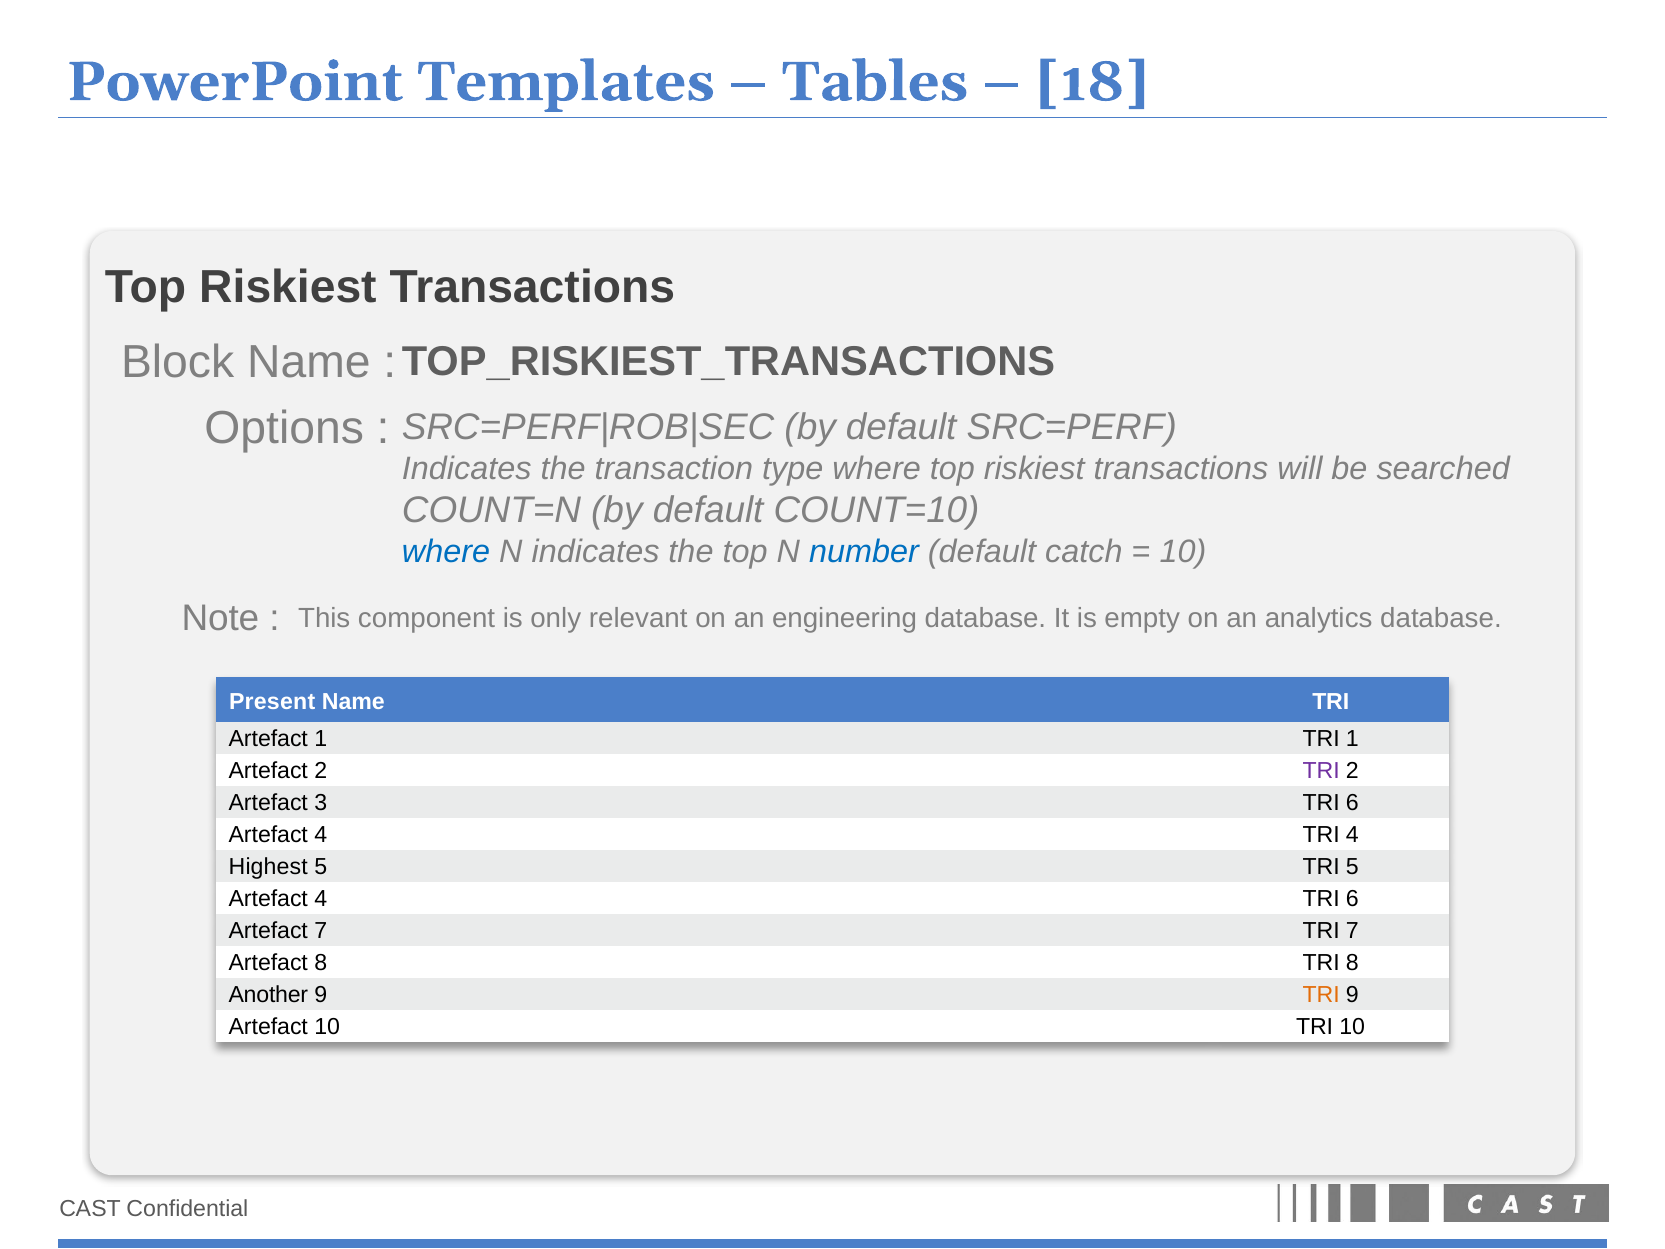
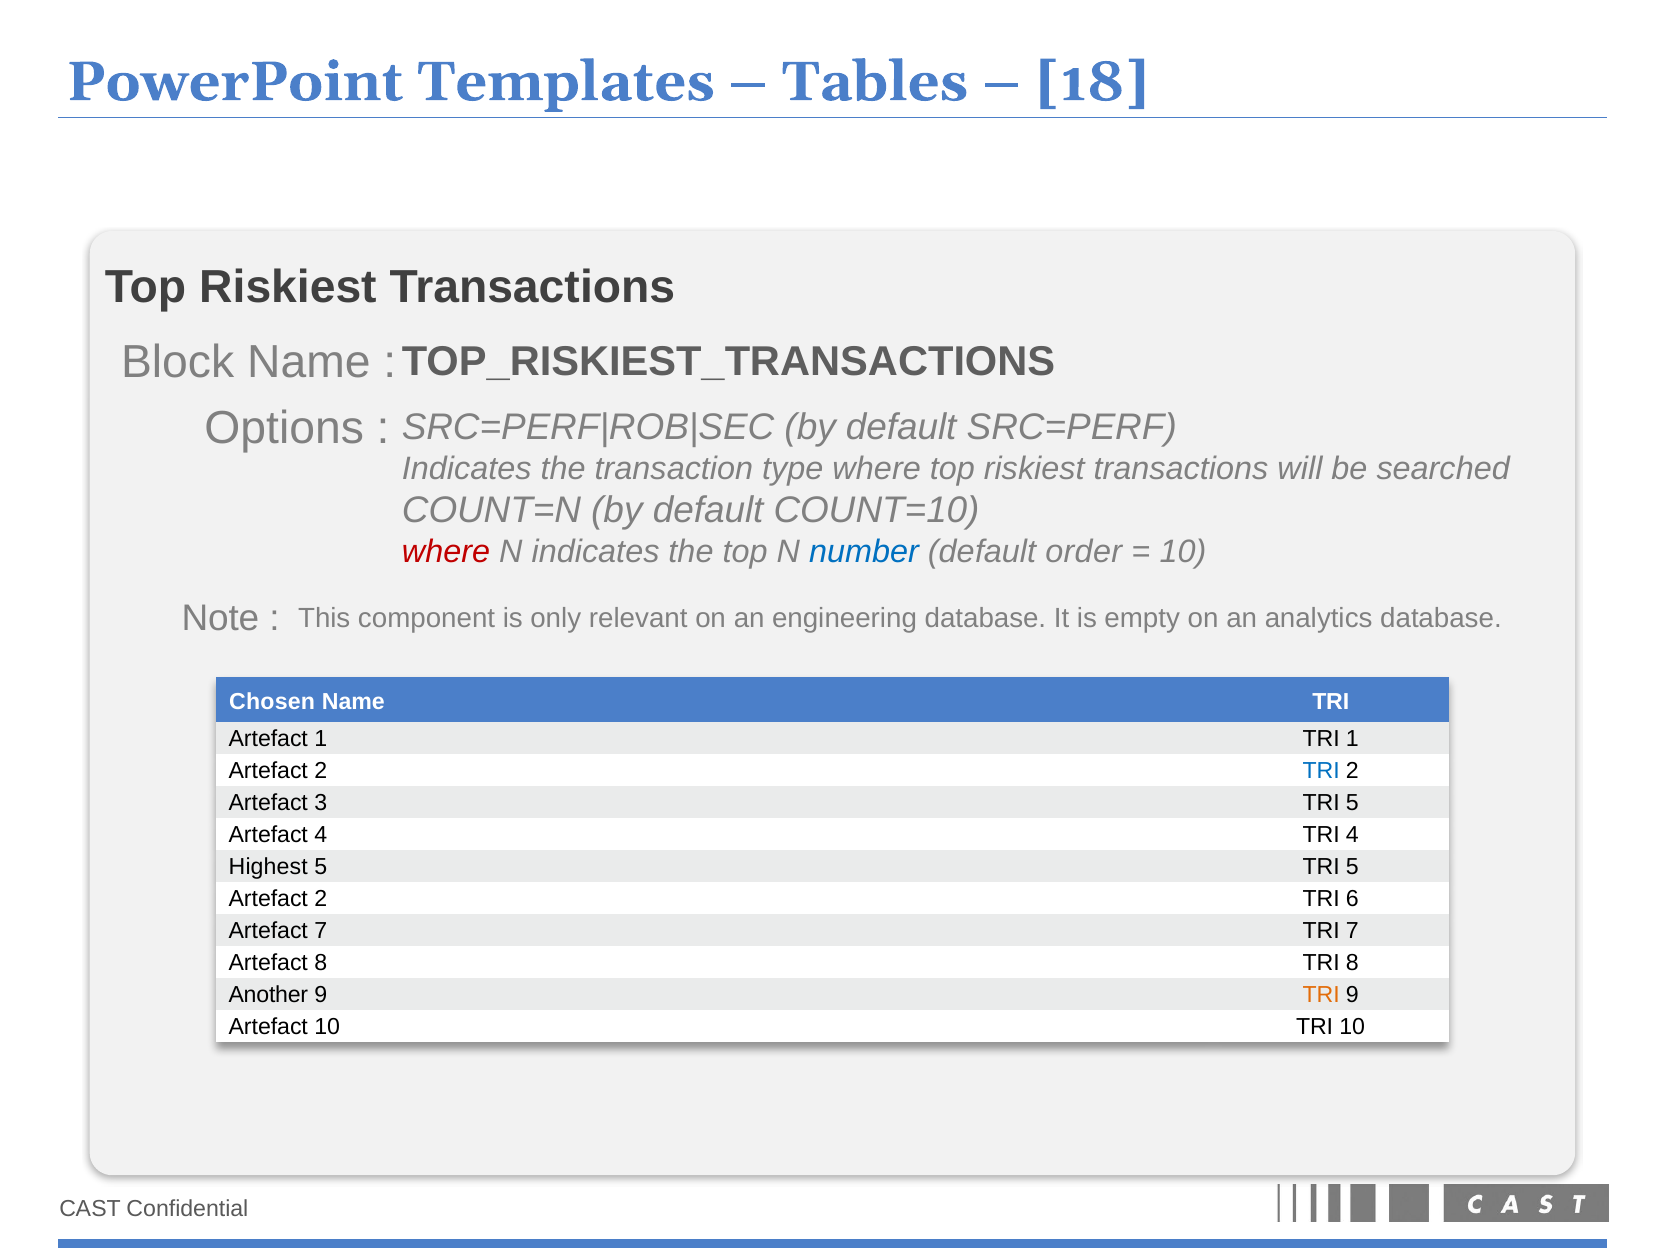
where at (446, 552) colour: blue -> red
catch: catch -> order
Present: Present -> Chosen
TRI at (1321, 771) colour: purple -> blue
3 TRI 6: 6 -> 5
4 at (321, 899): 4 -> 2
